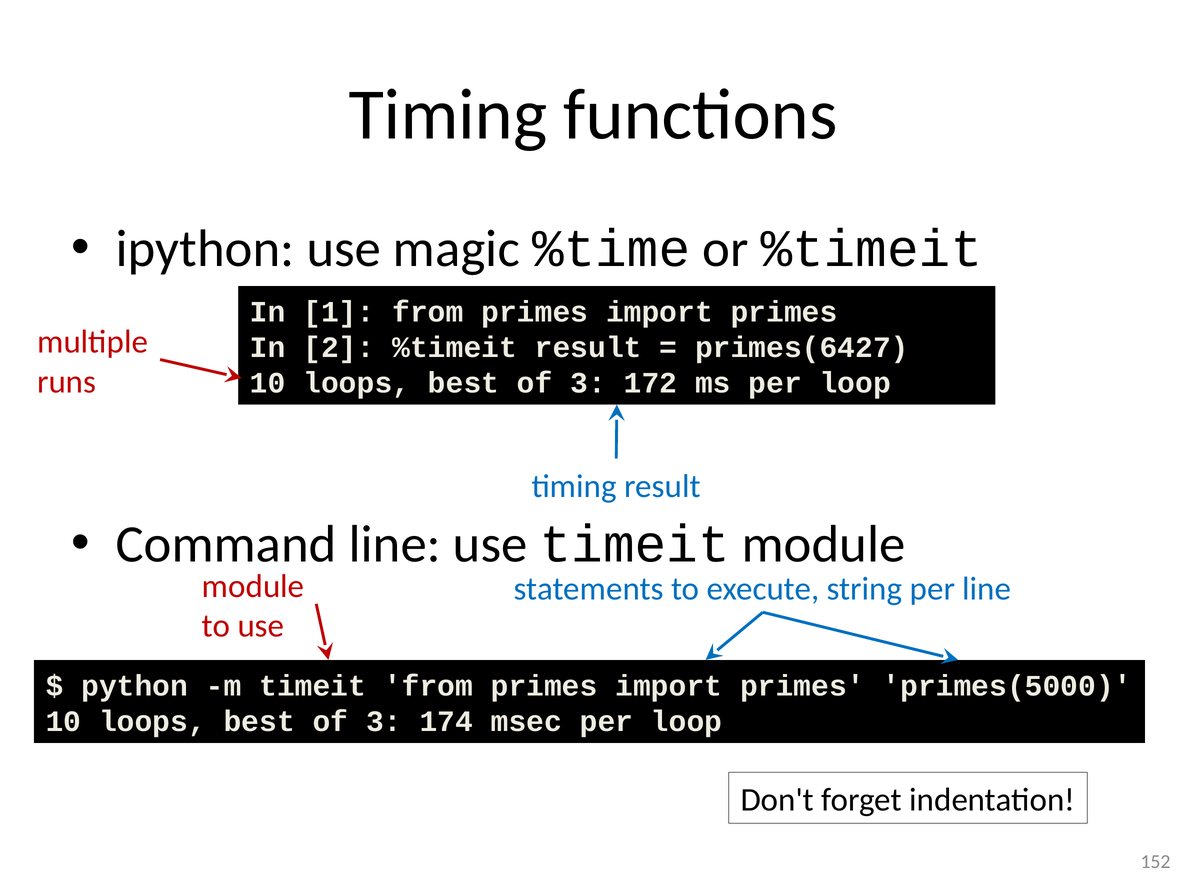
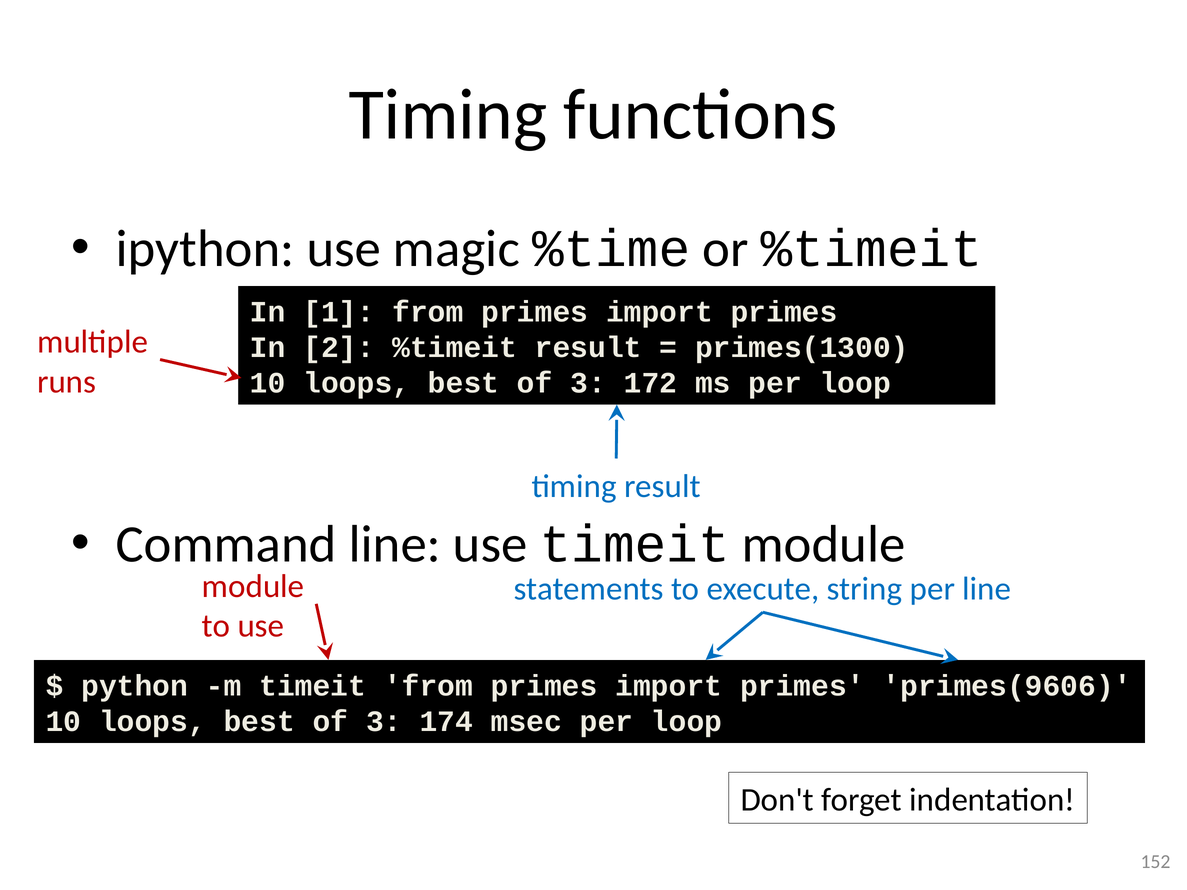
primes(6427: primes(6427 -> primes(1300
primes(5000: primes(5000 -> primes(9606
